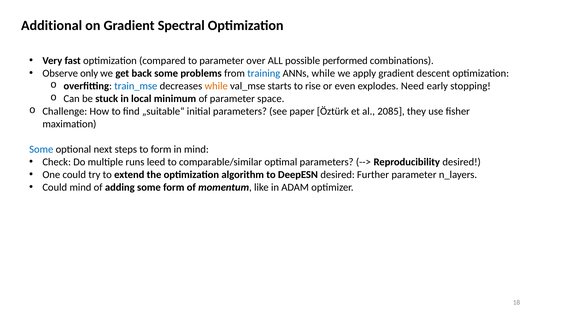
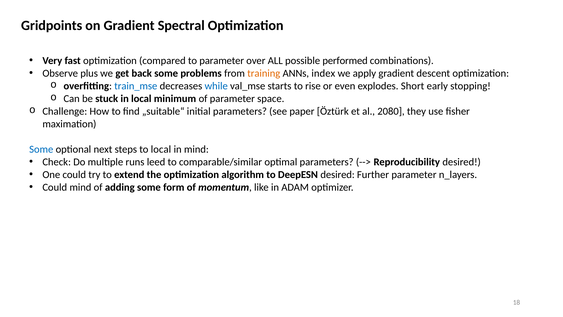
Additional: Additional -> Gridpoints
only: only -> plus
training colour: blue -> orange
ANNs while: while -> index
while at (216, 86) colour: orange -> blue
Need: Need -> Short
2085: 2085 -> 2080
to form: form -> local
